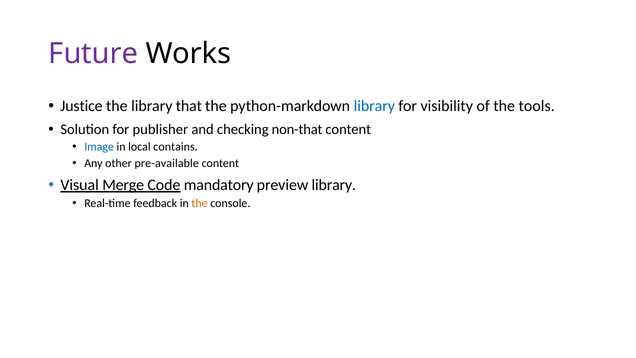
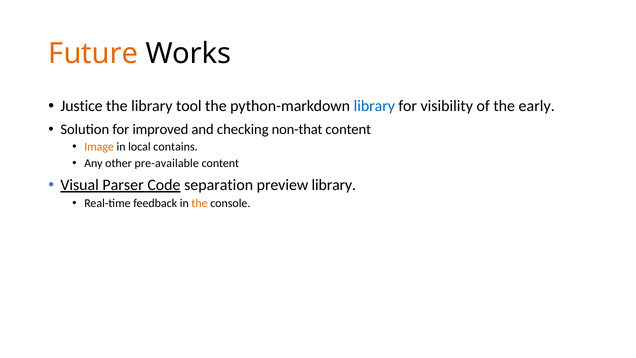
Future colour: purple -> orange
that: that -> tool
tools: tools -> early
publisher: publisher -> improved
Image colour: blue -> orange
Merge: Merge -> Parser
mandatory: mandatory -> separation
